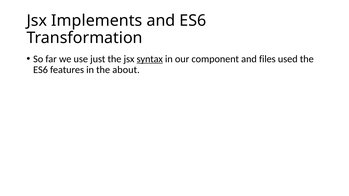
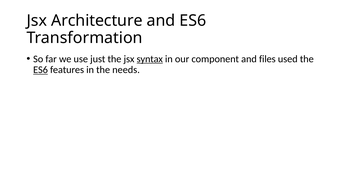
Implements: Implements -> Architecture
ES6 at (41, 70) underline: none -> present
about: about -> needs
